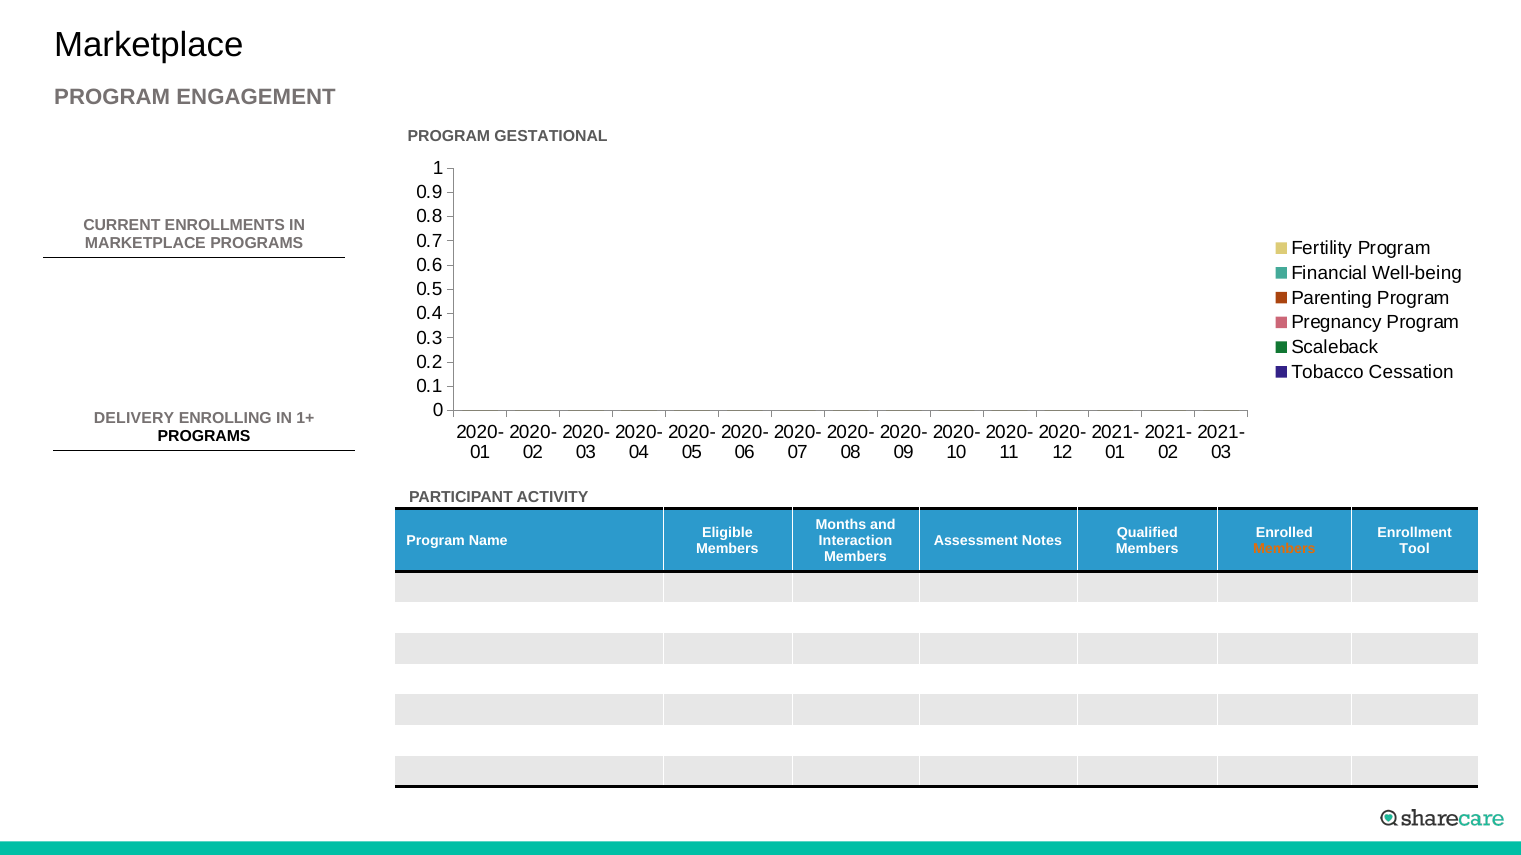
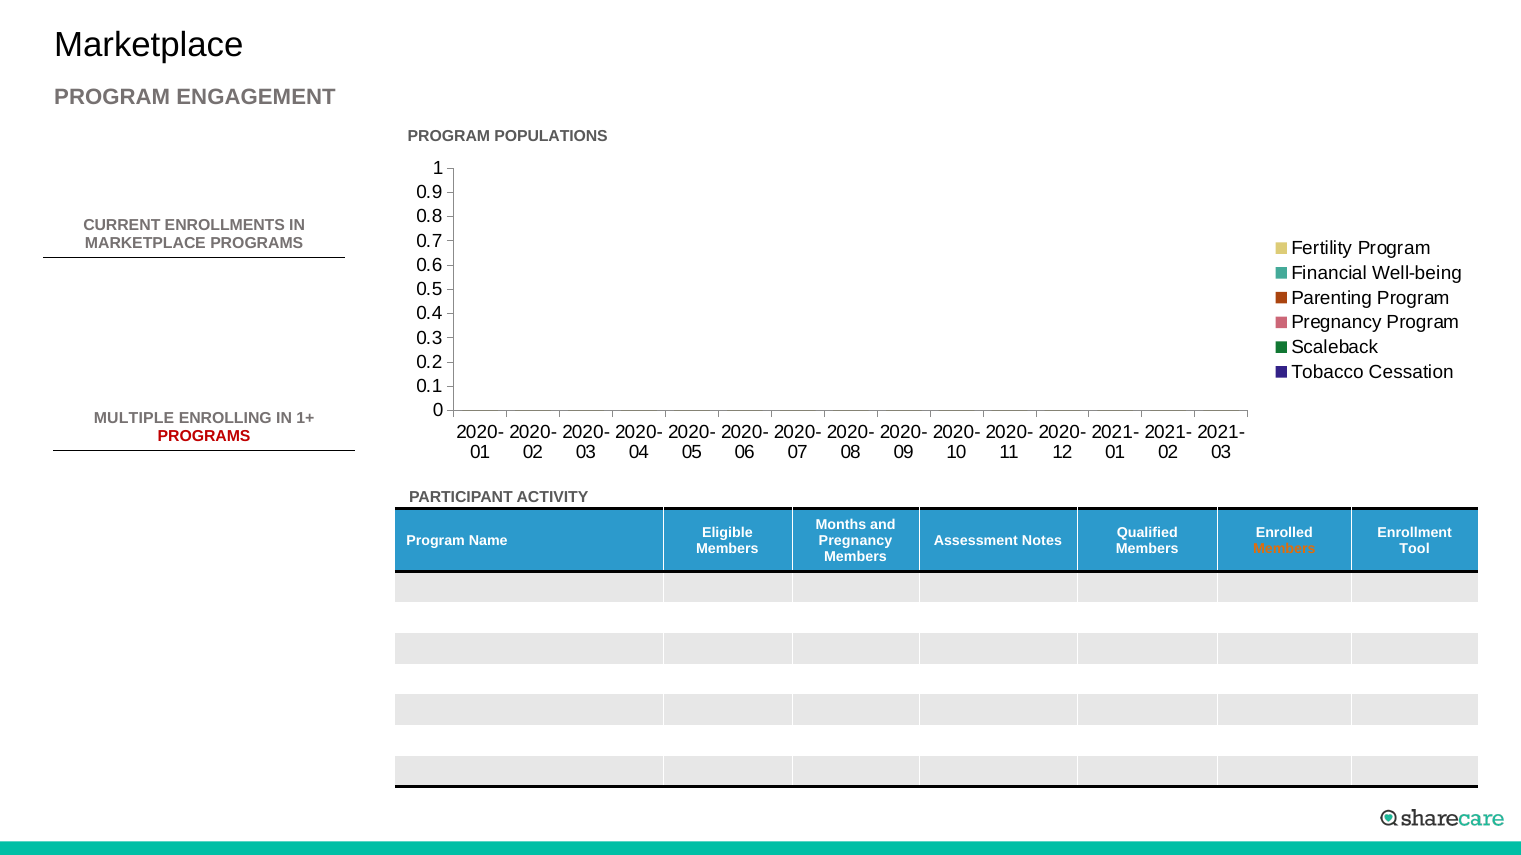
GESTATIONAL: GESTATIONAL -> POPULATIONS
DELIVERY: DELIVERY -> MULTIPLE
PROGRAMS at (204, 437) colour: black -> red
Interaction at (855, 541): Interaction -> Pregnancy
